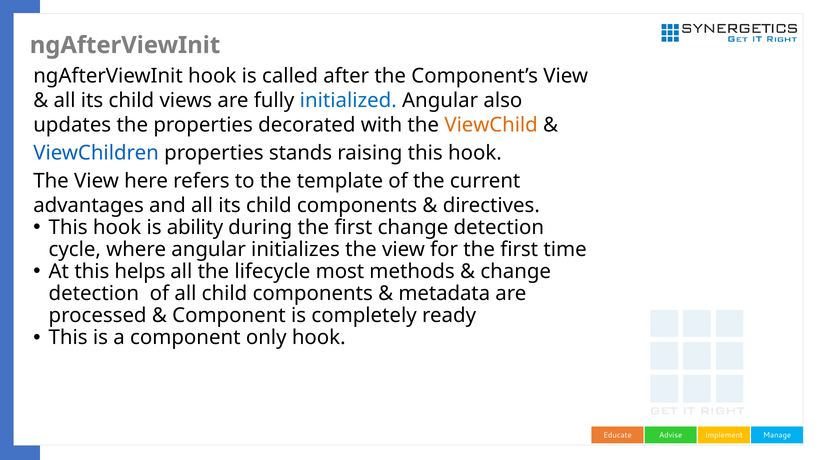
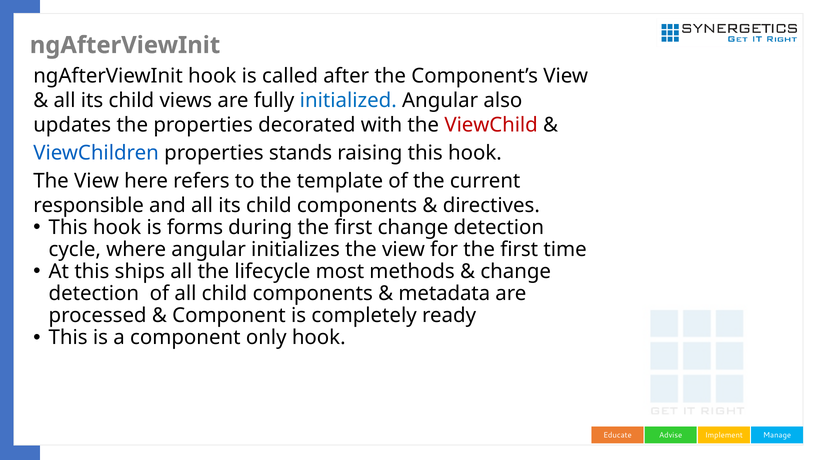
ViewChild colour: orange -> red
advantages: advantages -> responsible
ability: ability -> forms
helps: helps -> ships
